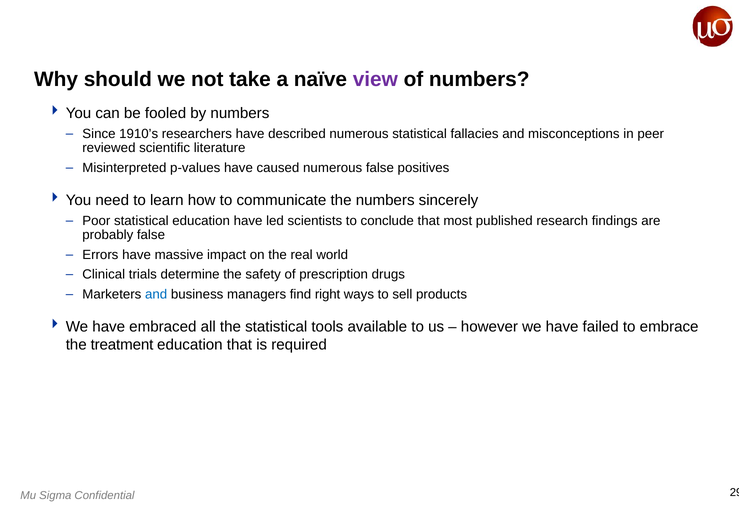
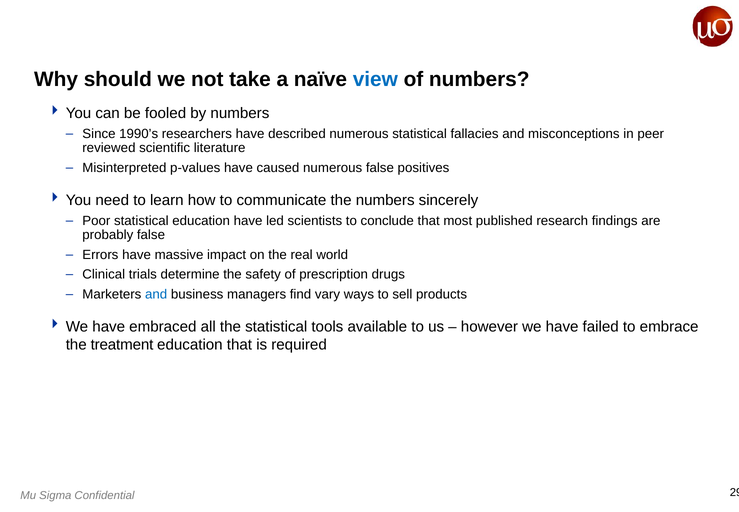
view colour: purple -> blue
1910’s: 1910’s -> 1990’s
right: right -> vary
